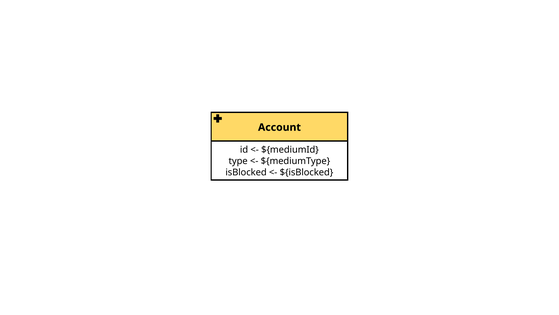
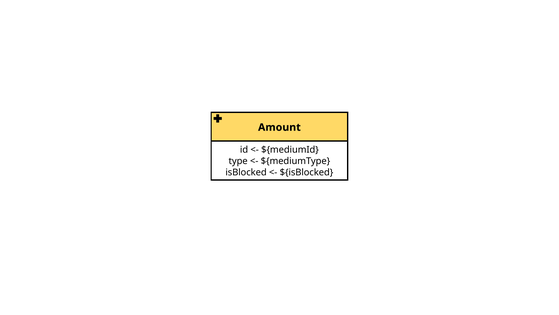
Account: Account -> Amount
